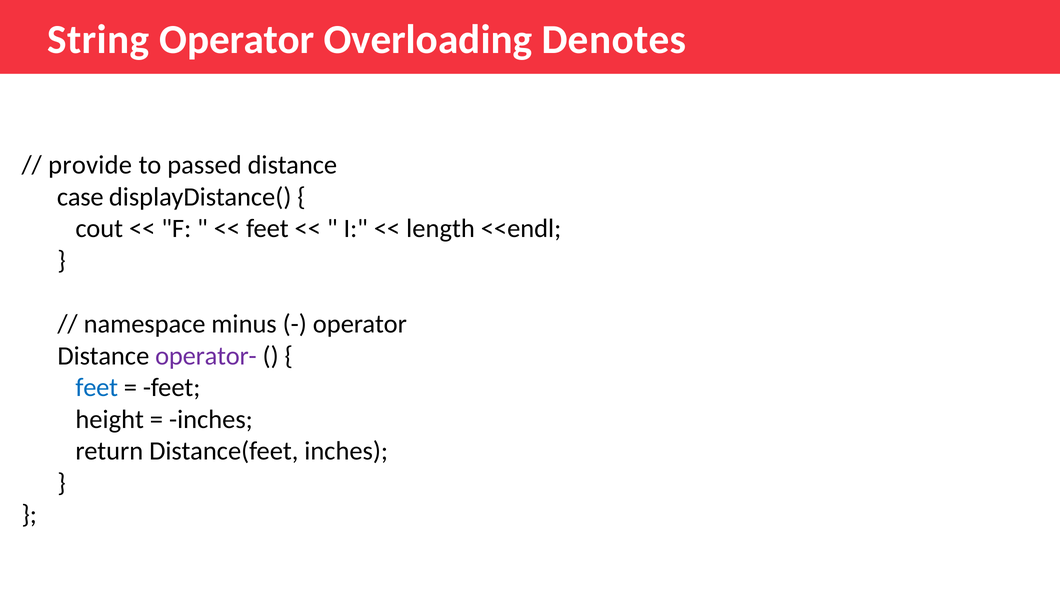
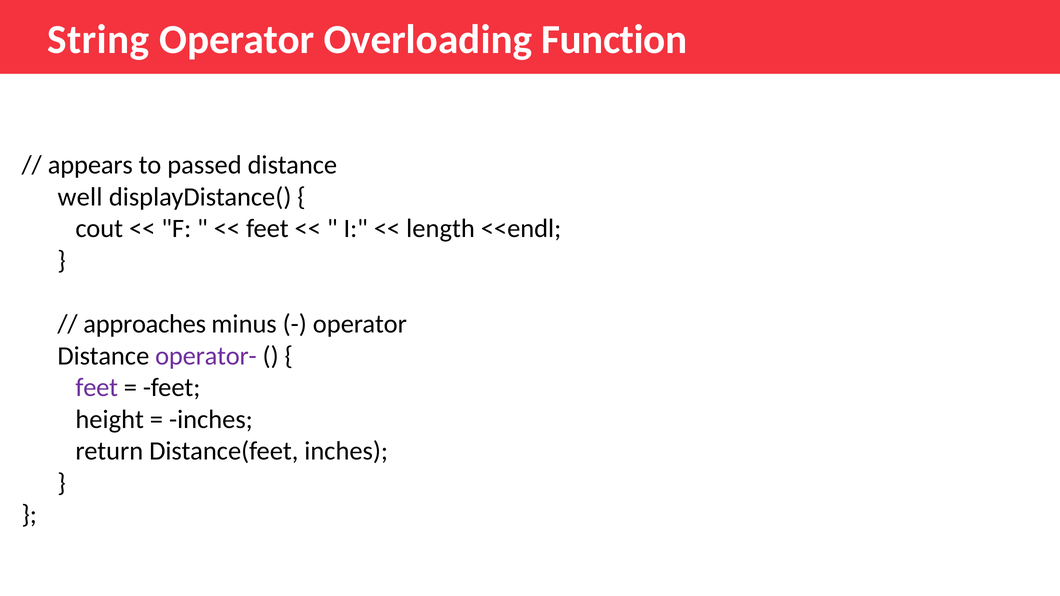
Denotes: Denotes -> Function
provide: provide -> appears
case: case -> well
namespace: namespace -> approaches
feet at (97, 388) colour: blue -> purple
